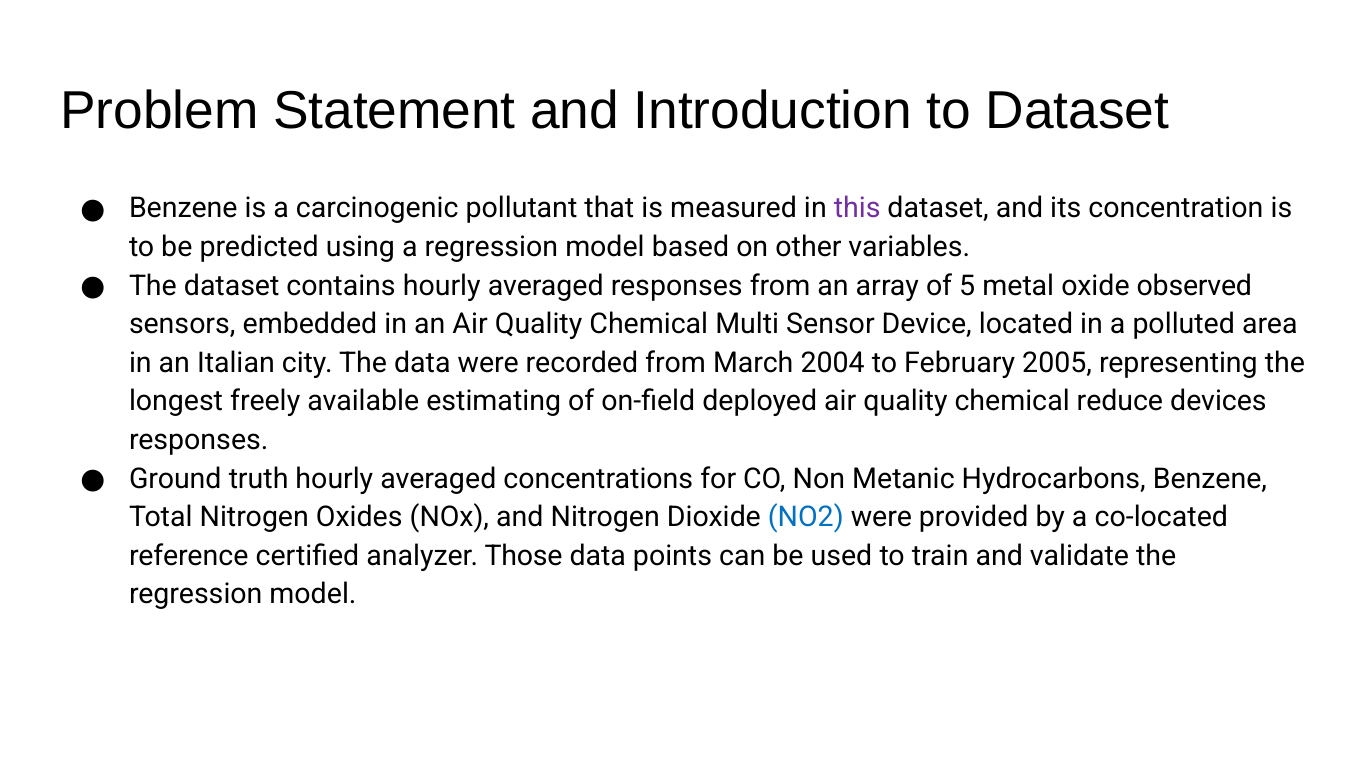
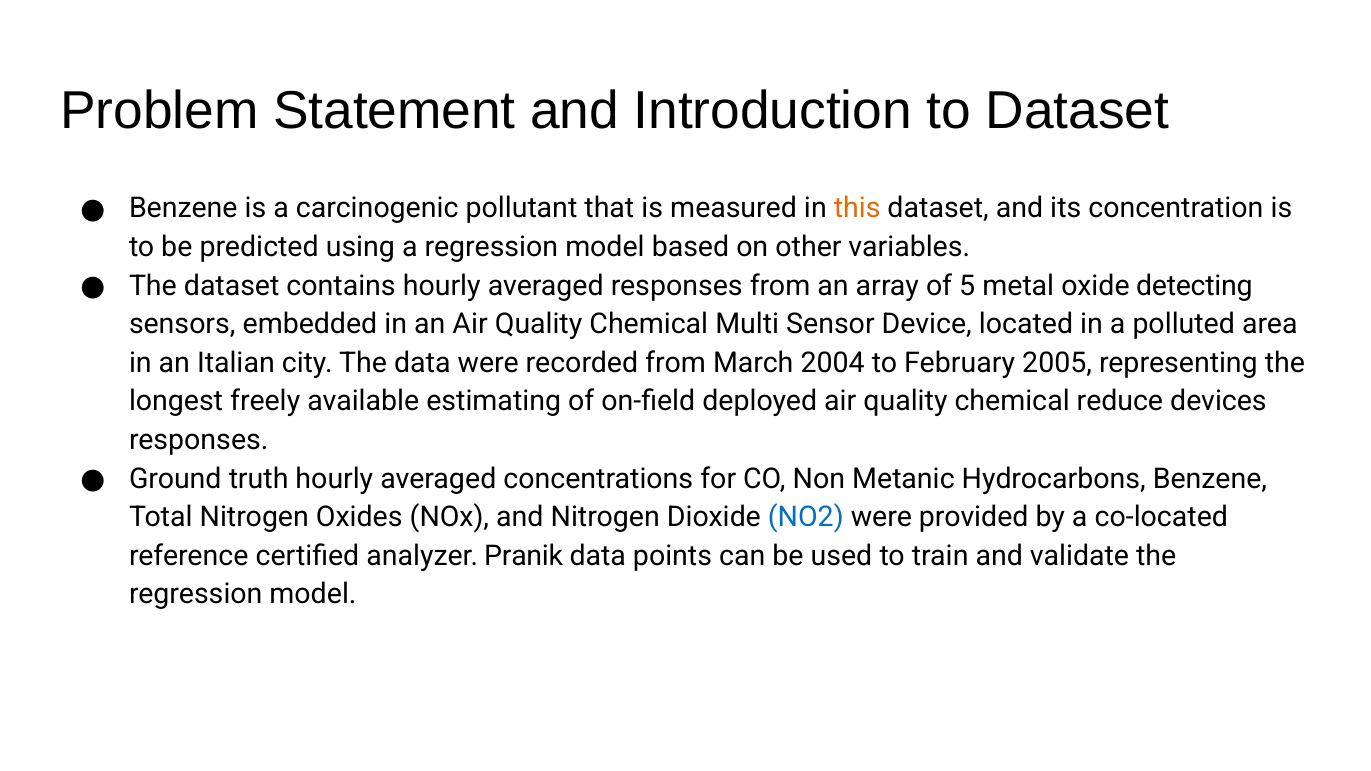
this colour: purple -> orange
observed: observed -> detecting
Those: Those -> Pranik
